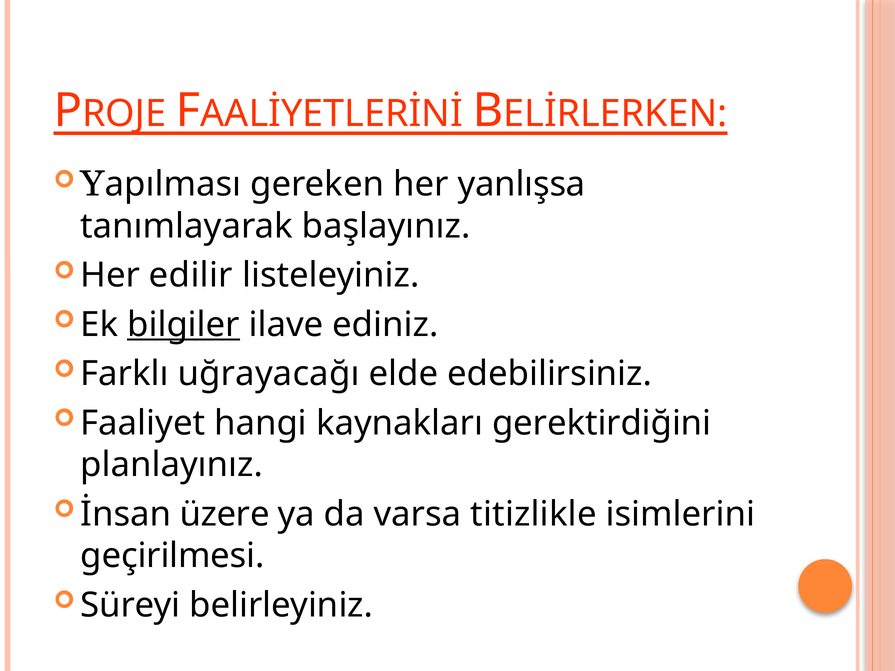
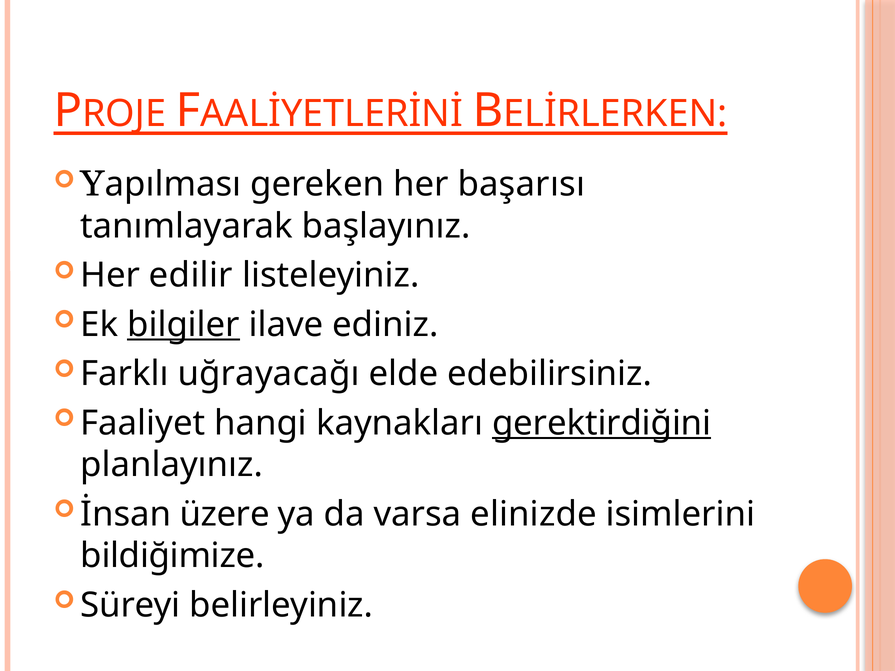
yanlışsa: yanlışsa -> başarısı
gerektirdiğini underline: none -> present
titizlikle: titizlikle -> elinizde
geçirilmesi: geçirilmesi -> bildiğimize
